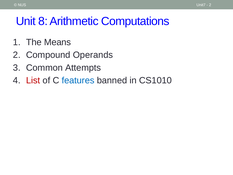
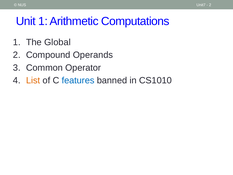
Unit 8: 8 -> 1
Means: Means -> Global
Attempts: Attempts -> Operator
List colour: red -> orange
